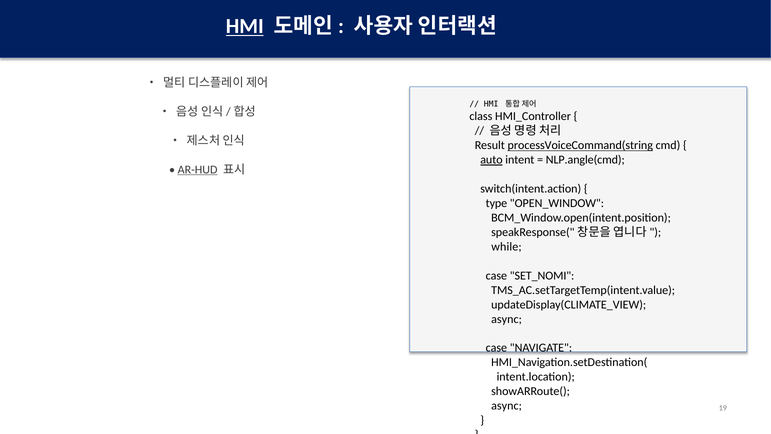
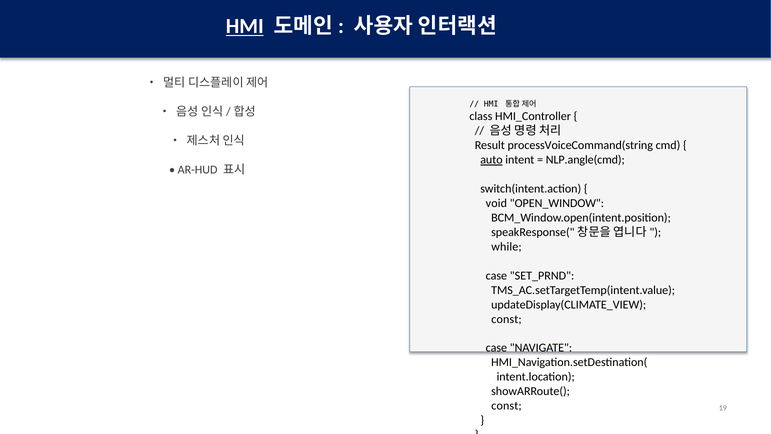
processVoiceCommand(string underline: present -> none
AR-HUD at (198, 169) underline: present -> none
type at (496, 203): type -> void
SET_NOMI: SET_NOMI -> SET_PRND
async at (507, 319): async -> const
async at (507, 406): async -> const
